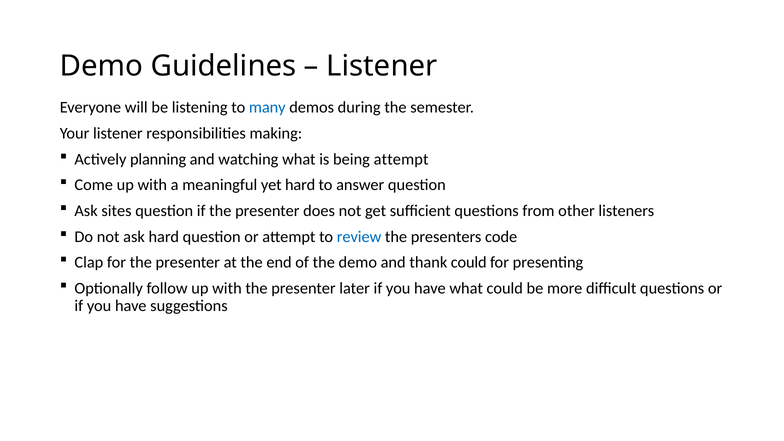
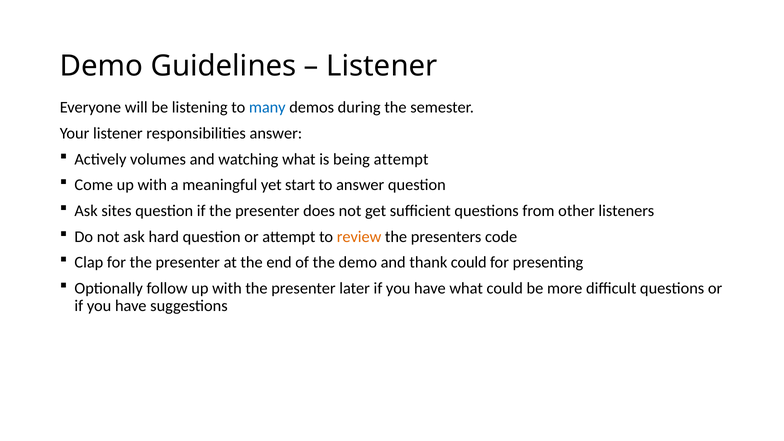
responsibilities making: making -> answer
planning: planning -> volumes
yet hard: hard -> start
review colour: blue -> orange
